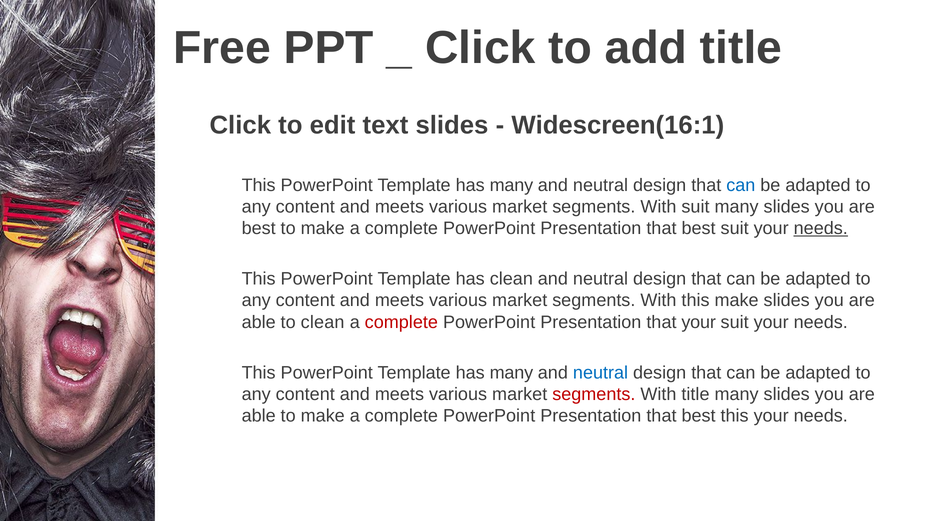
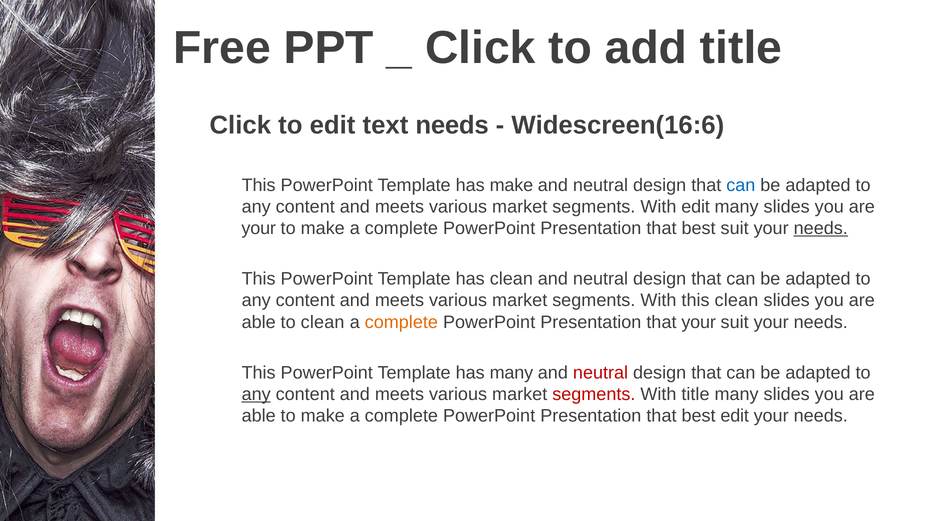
text slides: slides -> needs
Widescreen(16:1: Widescreen(16:1 -> Widescreen(16:6
many at (511, 185): many -> make
With suit: suit -> edit
best at (259, 228): best -> your
this make: make -> clean
complete at (401, 322) colour: red -> orange
neutral at (601, 373) colour: blue -> red
any at (256, 394) underline: none -> present
best this: this -> edit
